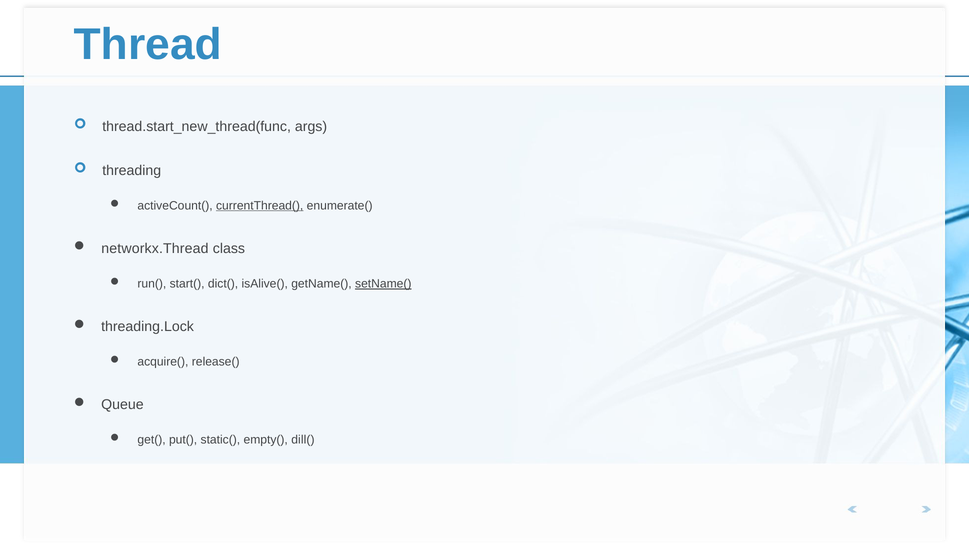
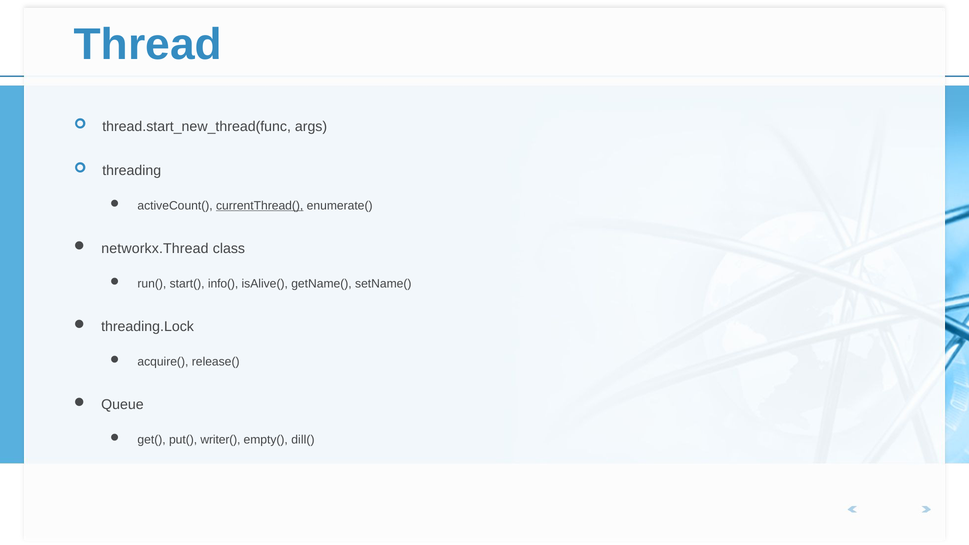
dict(: dict( -> info(
setName( underline: present -> none
static(: static( -> writer(
